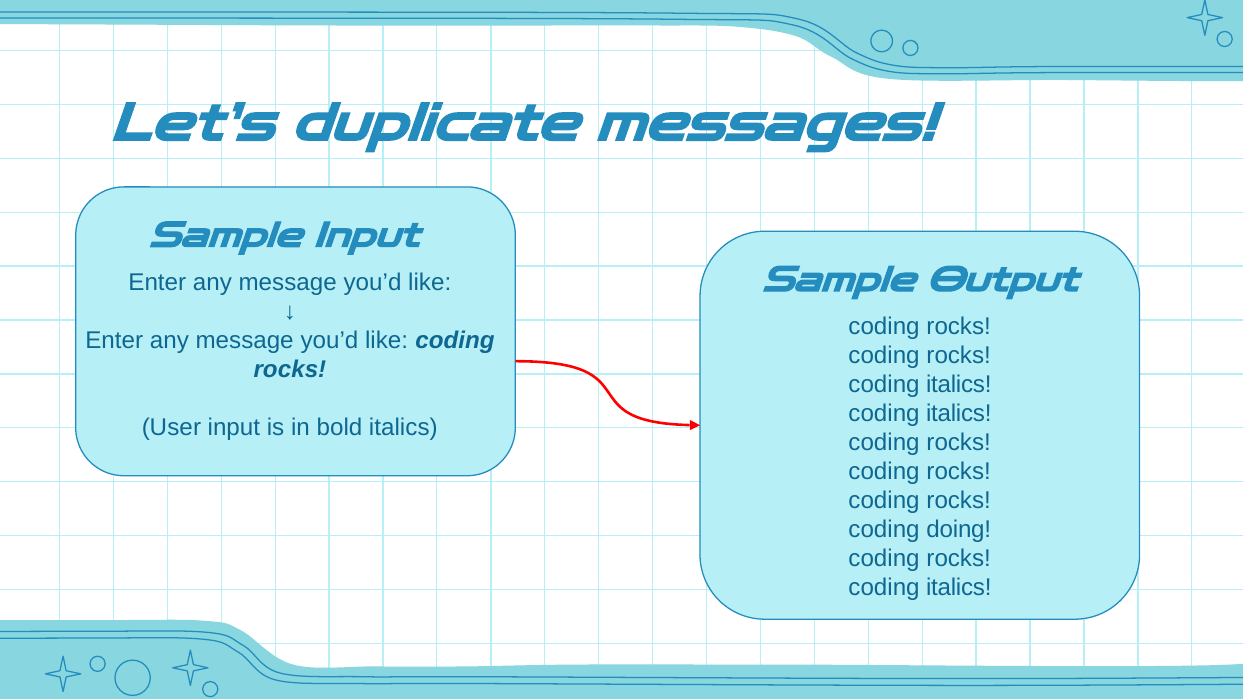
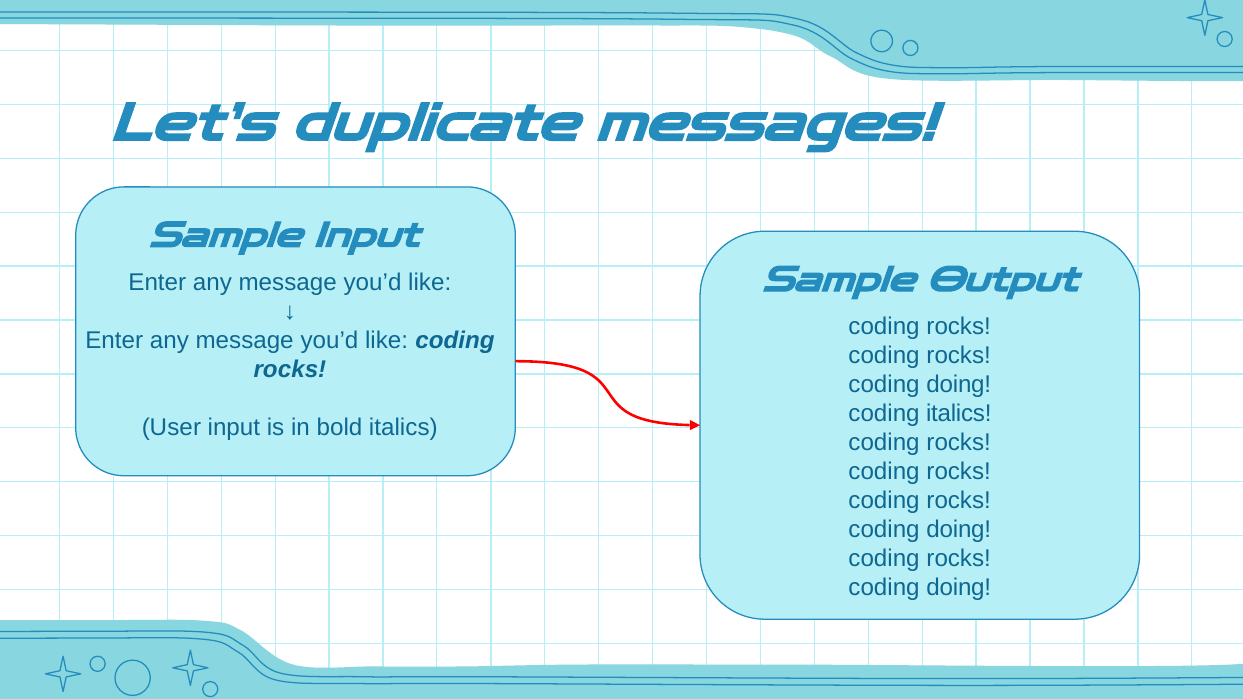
italics at (959, 385): italics -> doing
italics at (959, 588): italics -> doing
